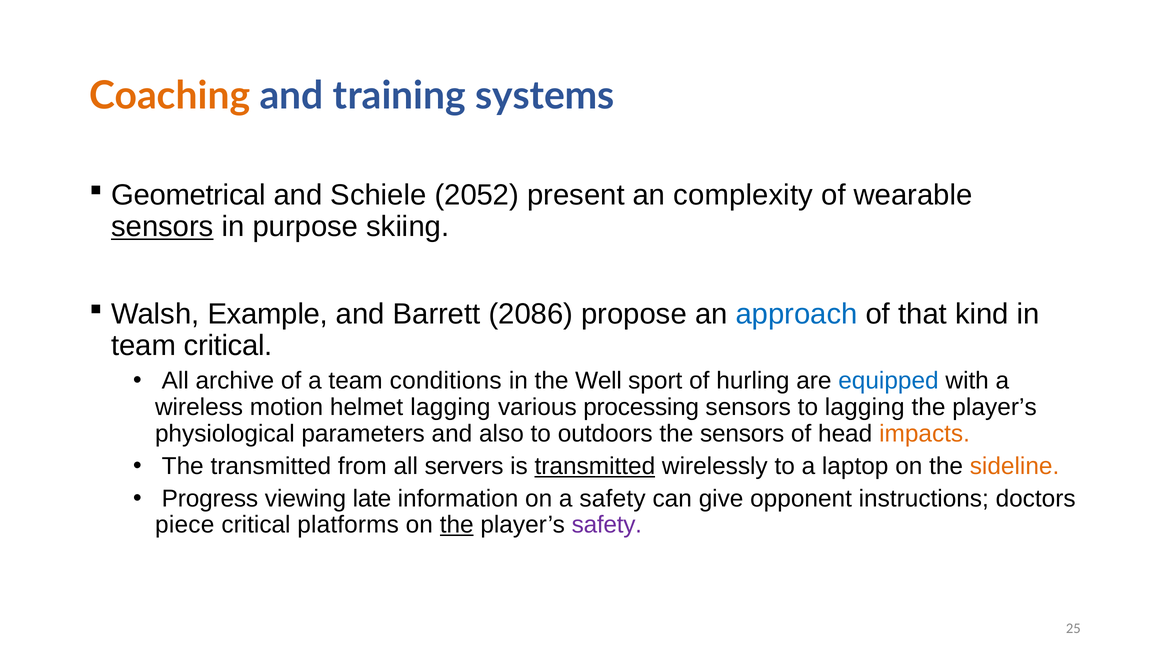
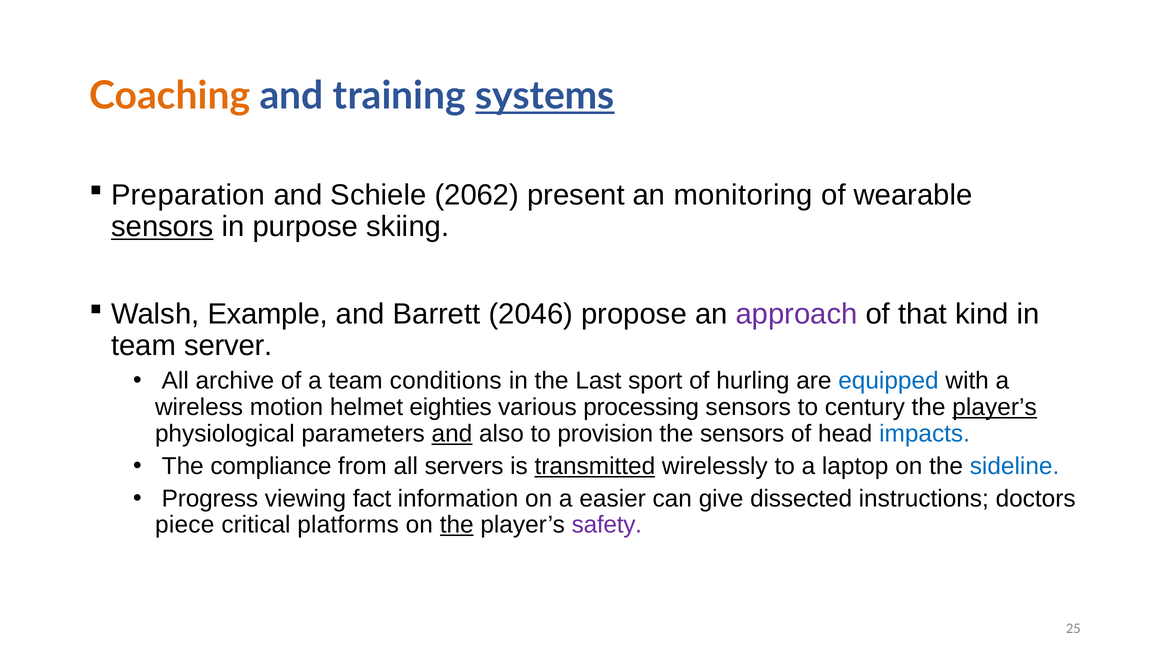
systems underline: none -> present
Geometrical: Geometrical -> Preparation
2052: 2052 -> 2062
complexity: complexity -> monitoring
2086: 2086 -> 2046
approach colour: blue -> purple
team critical: critical -> server
Well: Well -> Last
helmet lagging: lagging -> eighties
to lagging: lagging -> century
player’s at (995, 407) underline: none -> present
and at (452, 434) underline: none -> present
outdoors: outdoors -> provision
impacts colour: orange -> blue
The transmitted: transmitted -> compliance
sideline colour: orange -> blue
late: late -> fact
a safety: safety -> easier
opponent: opponent -> dissected
